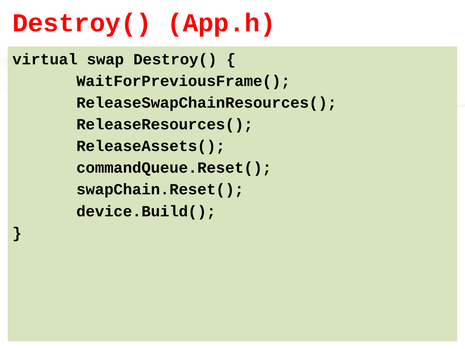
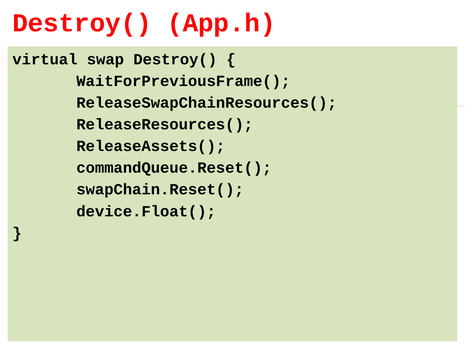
device.Build(: device.Build( -> device.Float(
